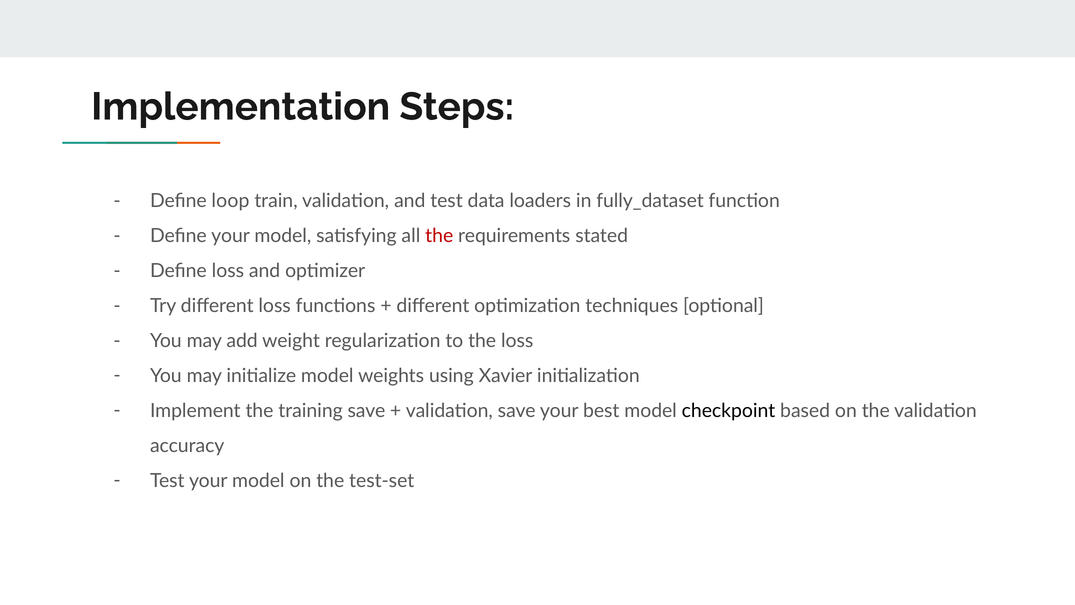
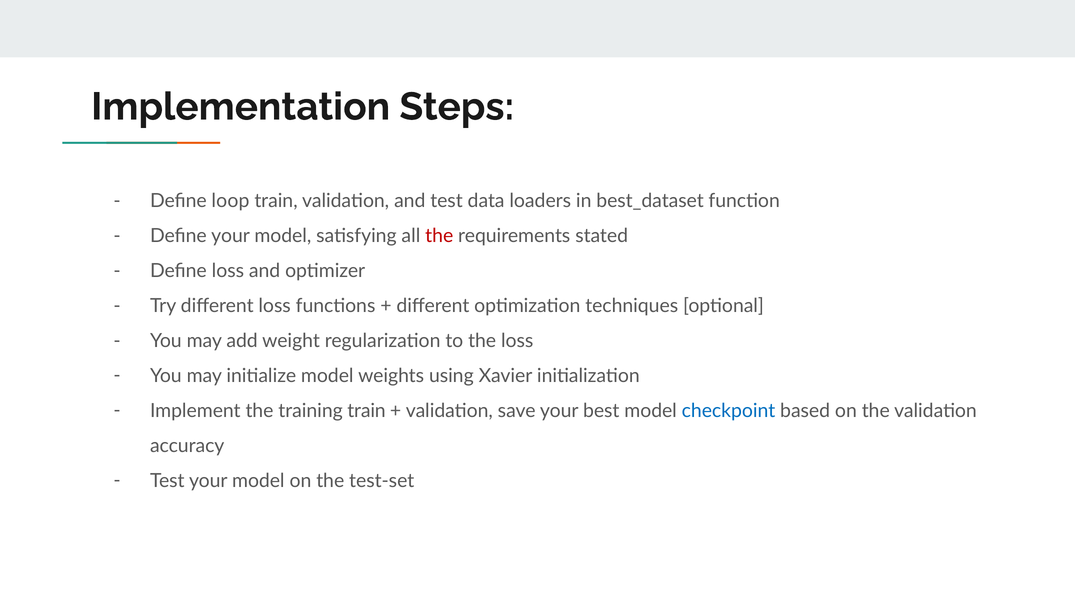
fully_dataset: fully_dataset -> best_dataset
training save: save -> train
checkpoint colour: black -> blue
